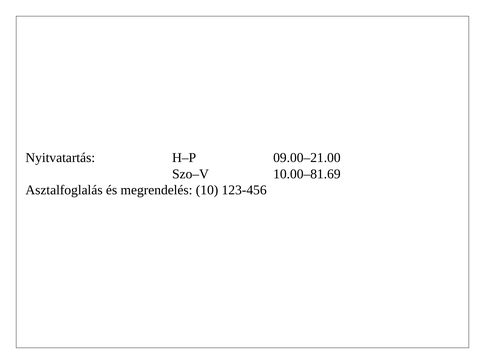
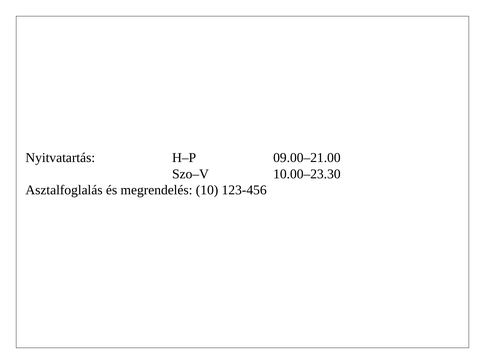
10.00–81.69: 10.00–81.69 -> 10.00–23.30
